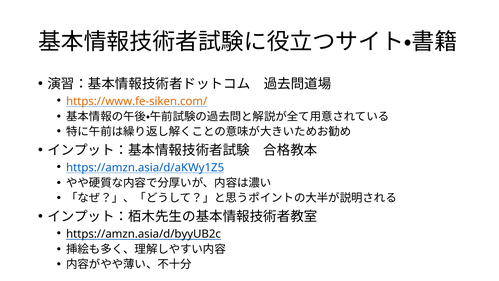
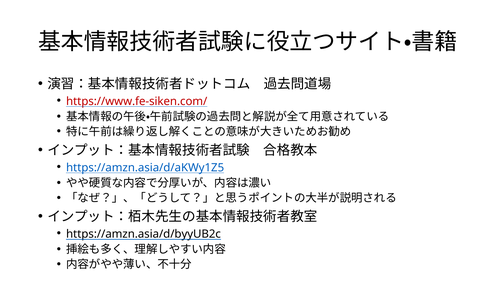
https://www.fe-siken.com/ colour: orange -> red
